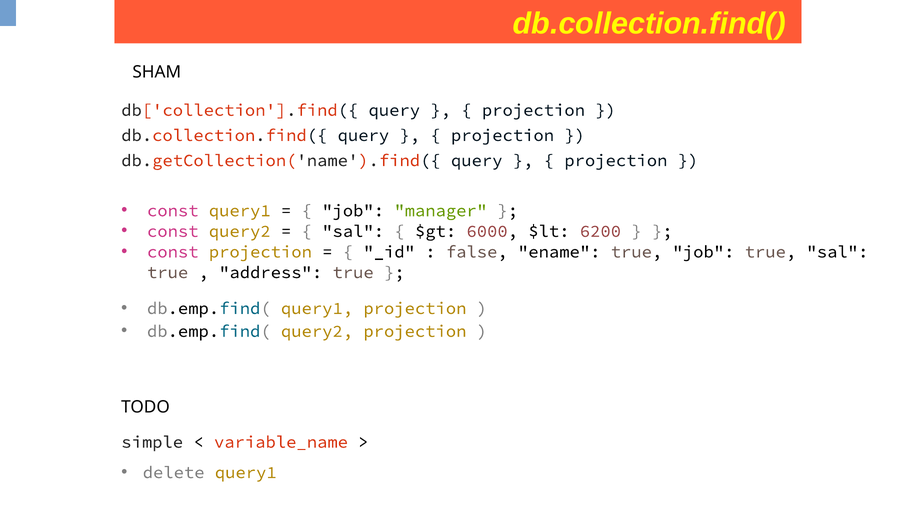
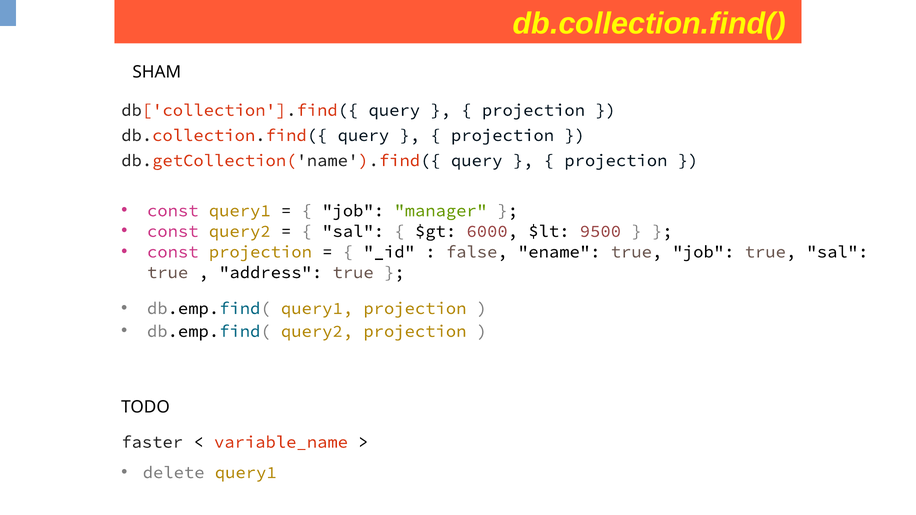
6200: 6200 -> 9500
simple: simple -> faster
